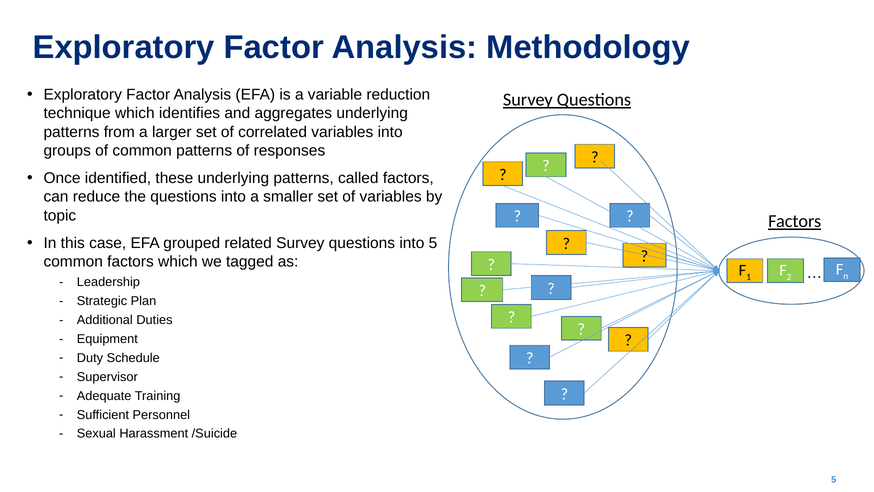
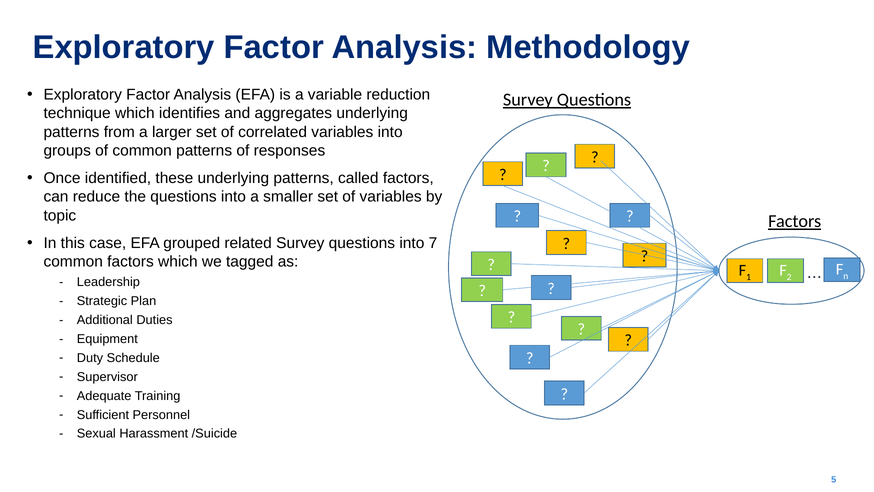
into 5: 5 -> 7
